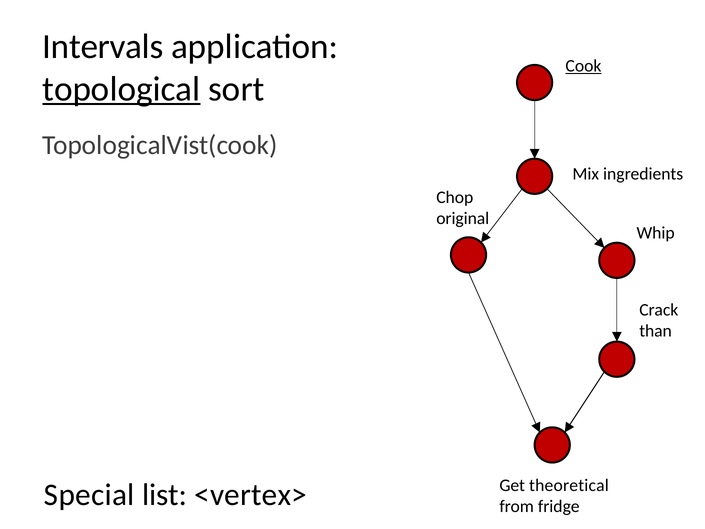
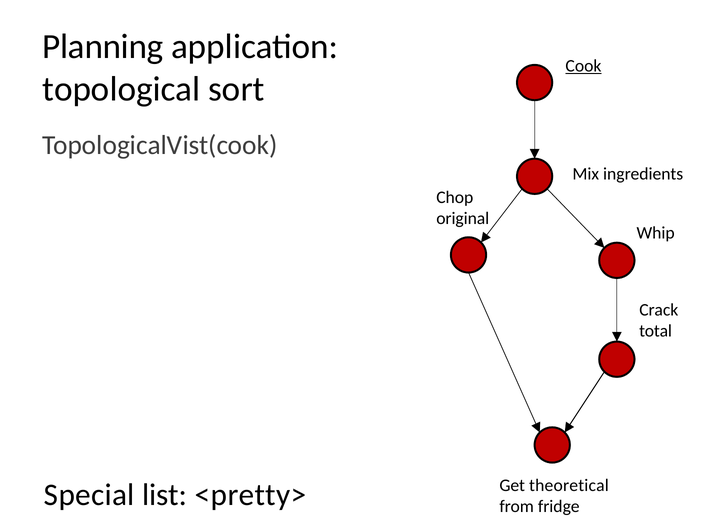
Intervals: Intervals -> Planning
topological underline: present -> none
than: than -> total
<vertex>: <vertex> -> <pretty>
